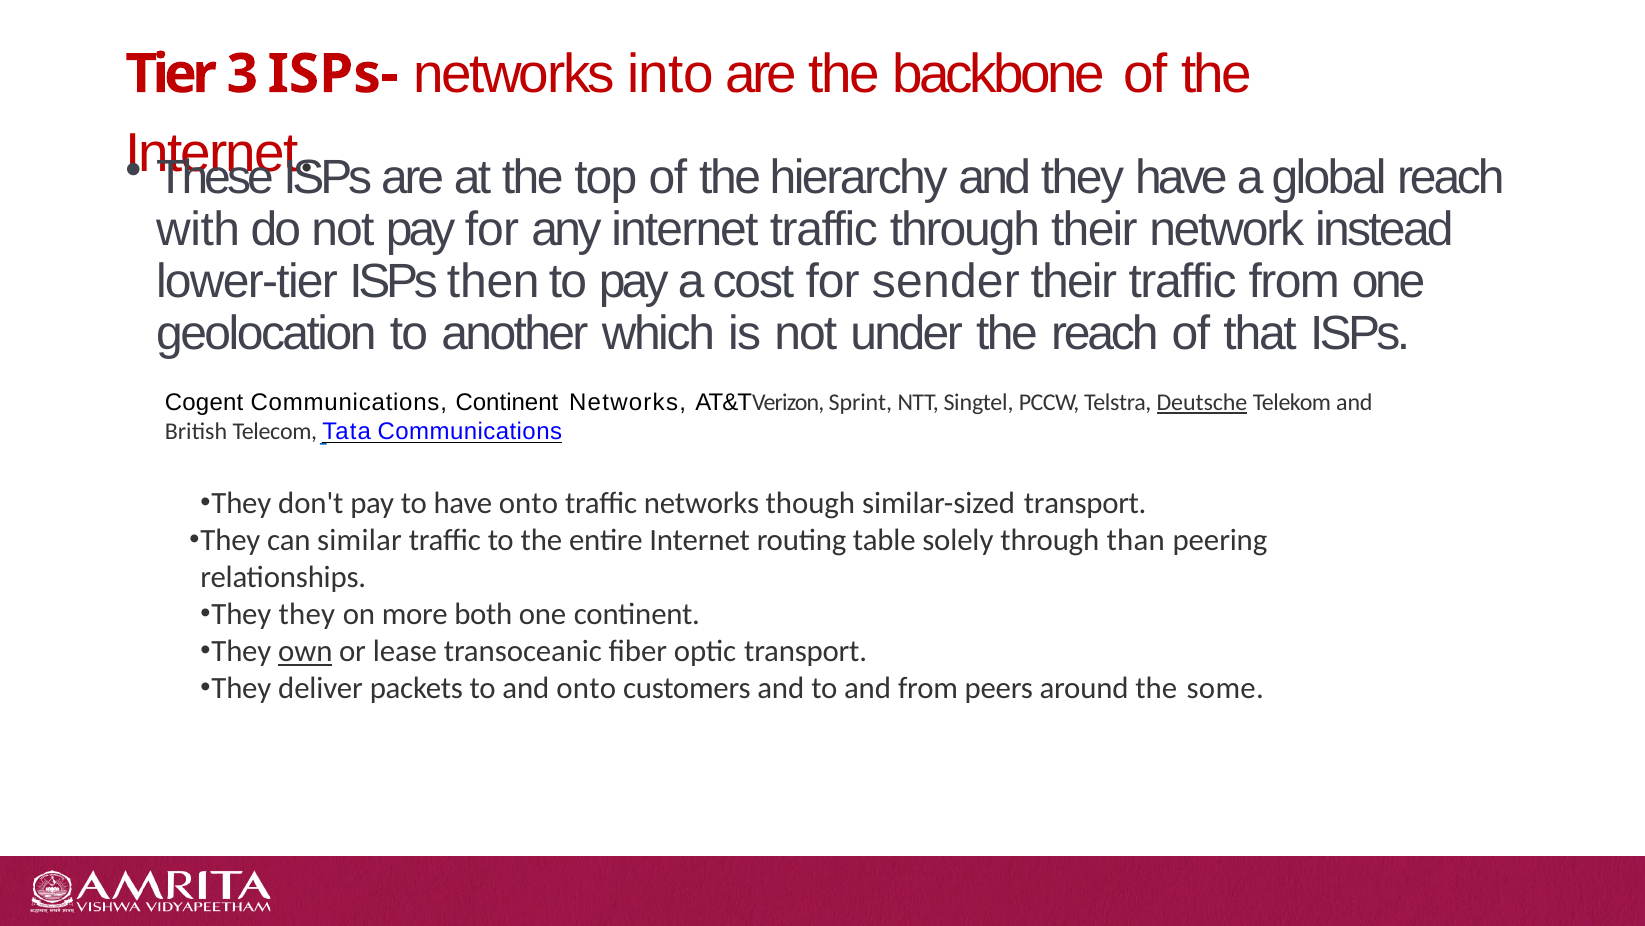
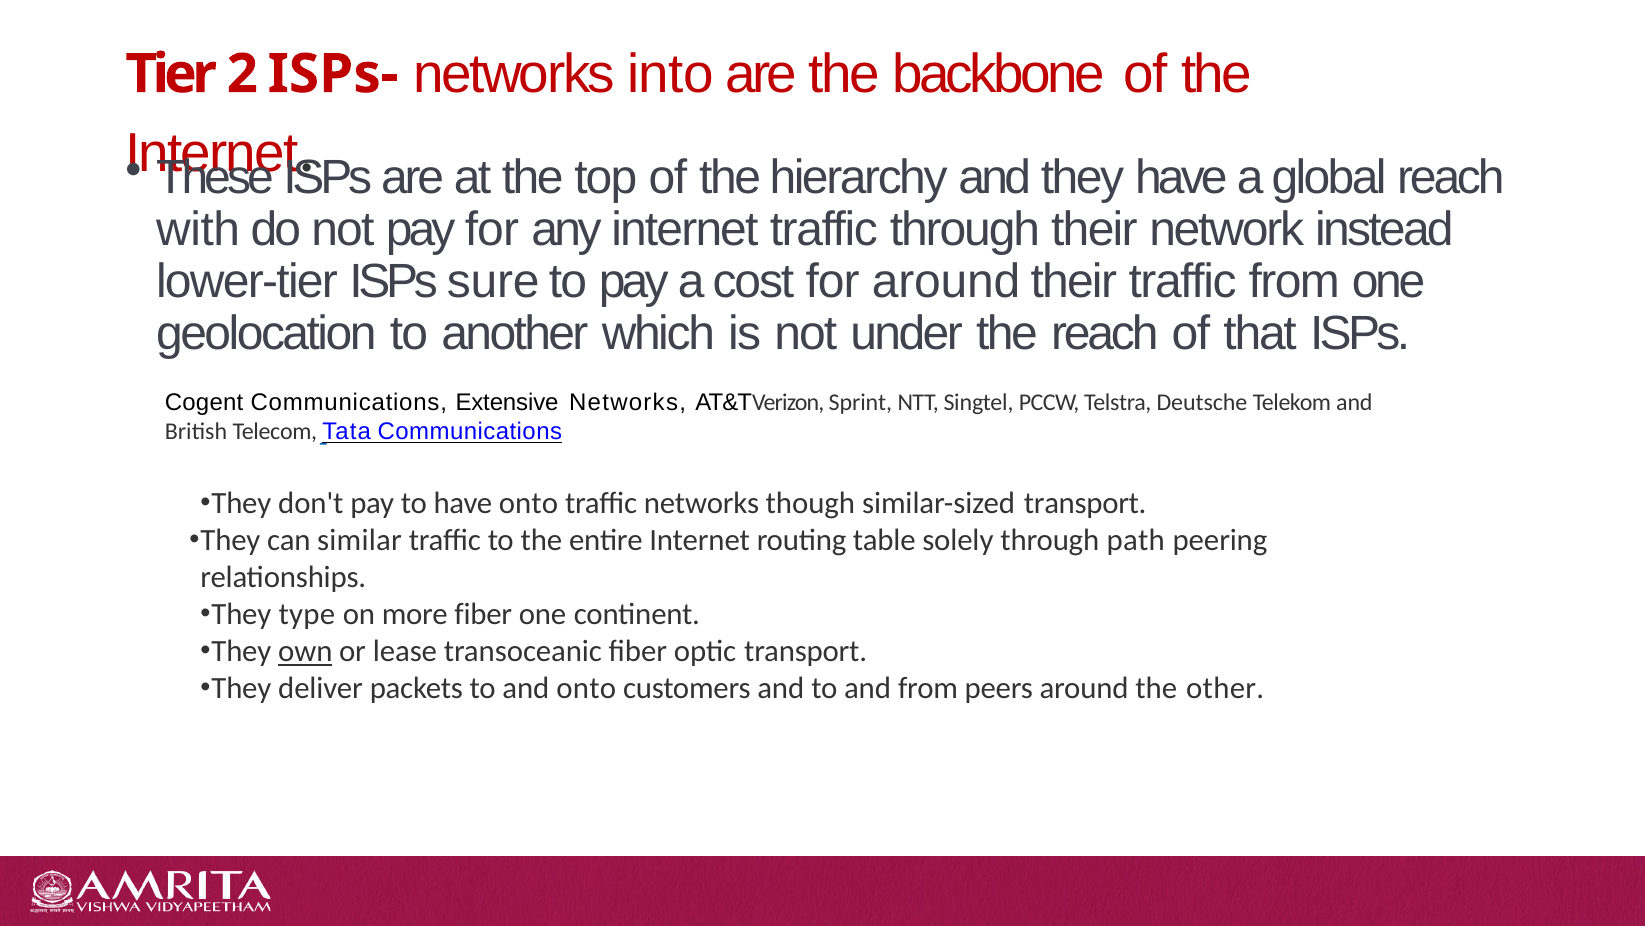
3: 3 -> 2
then: then -> sure
for sender: sender -> around
Communications Continent: Continent -> Extensive
Deutsche underline: present -> none
than: than -> path
They they: they -> type
more both: both -> fiber
some: some -> other
